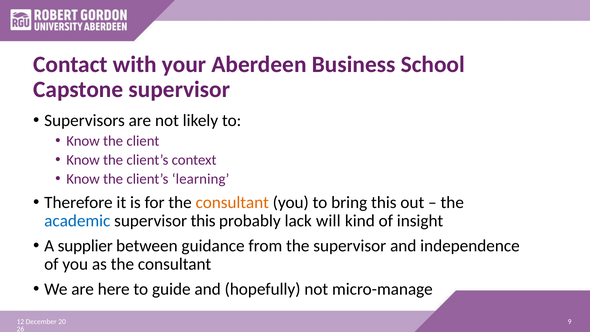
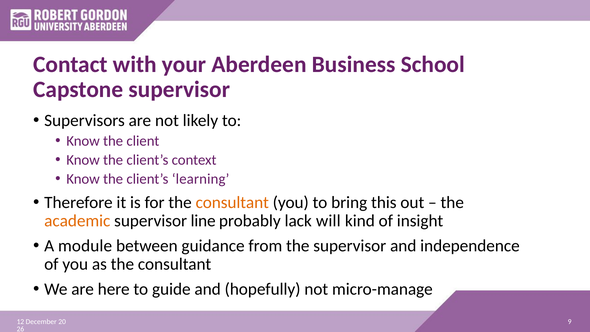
academic colour: blue -> orange
supervisor this: this -> line
supplier: supplier -> module
